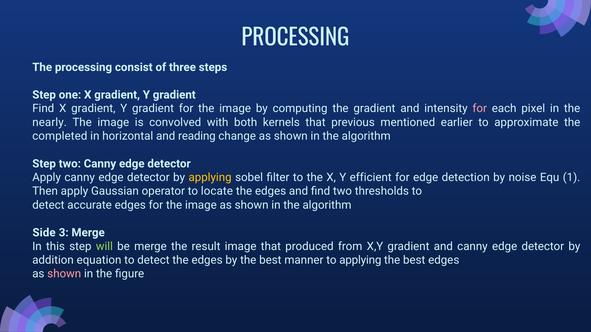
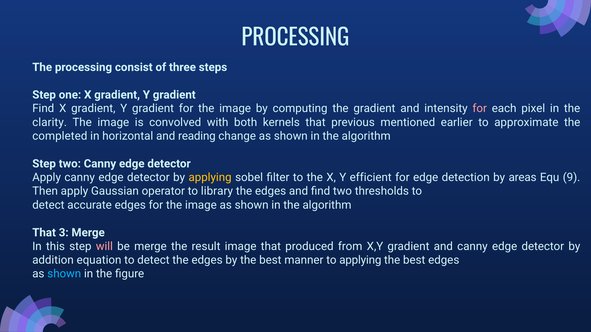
nearly: nearly -> clarity
noise: noise -> areas
1: 1 -> 9
locate: locate -> library
Side at (44, 233): Side -> That
will colour: light green -> pink
shown at (64, 274) colour: pink -> light blue
